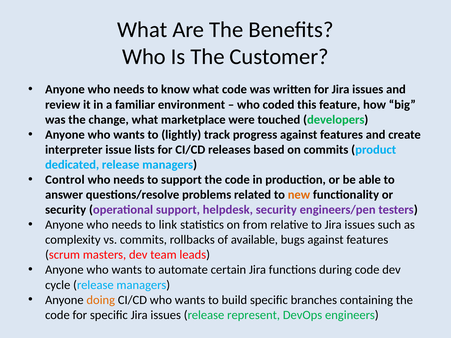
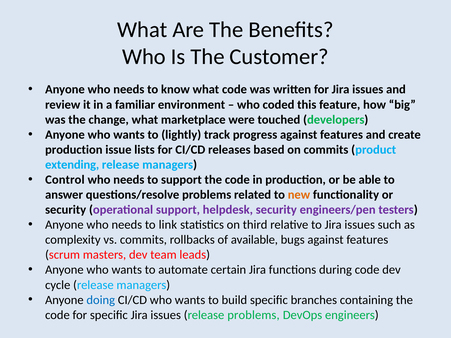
interpreter at (74, 150): interpreter -> production
dedicated: dedicated -> extending
from: from -> third
doing colour: orange -> blue
release represent: represent -> problems
